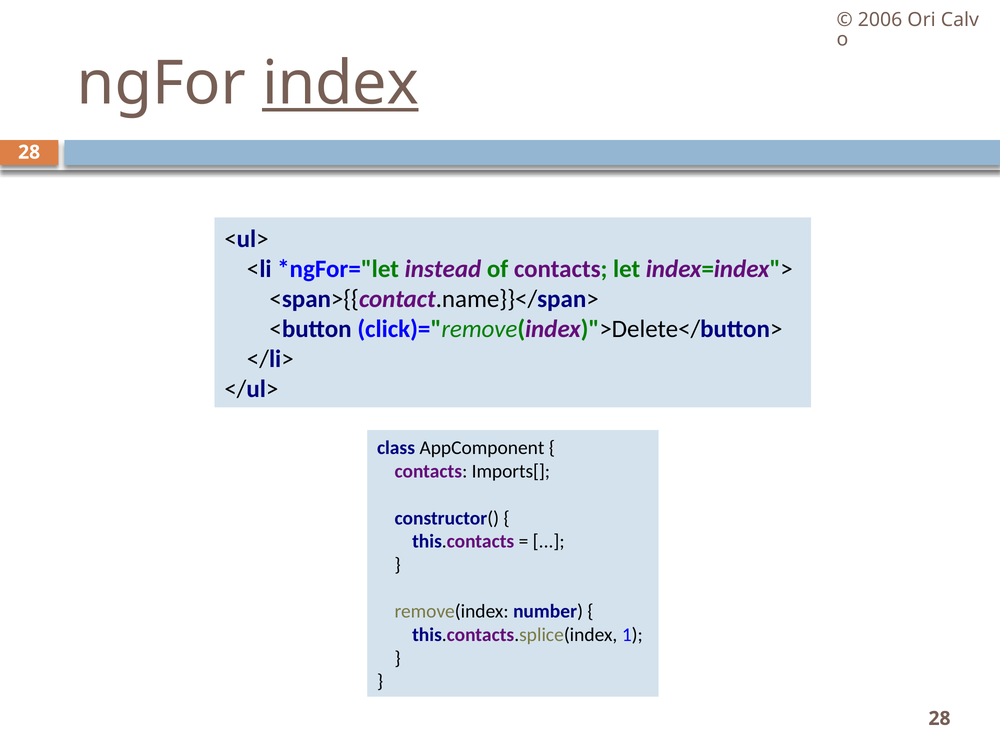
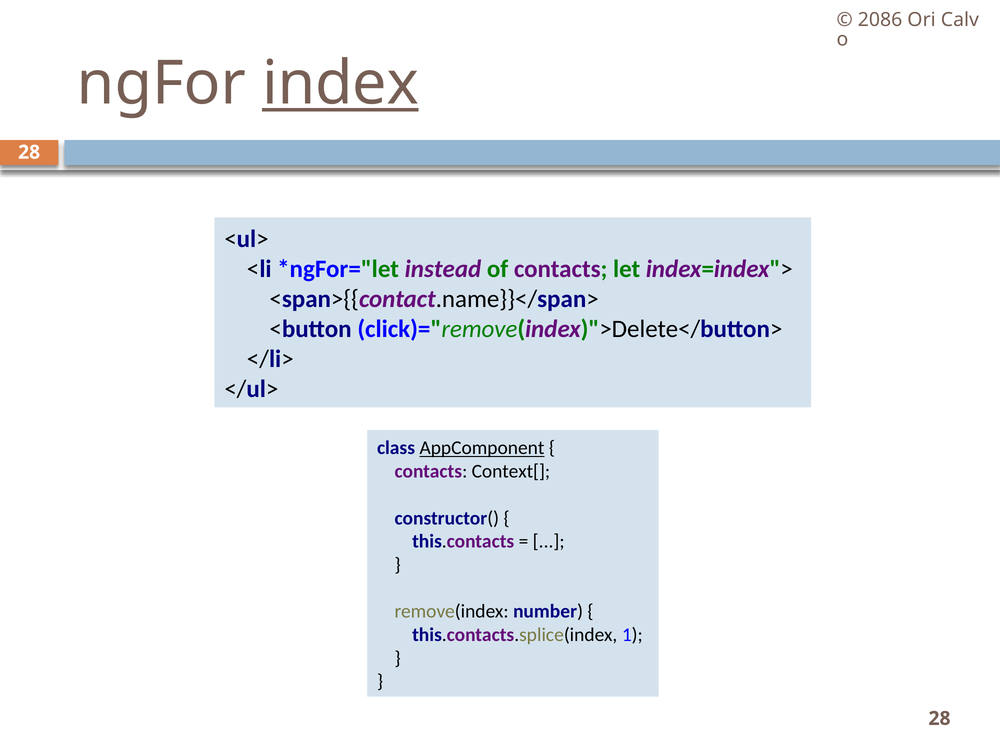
2006: 2006 -> 2086
AppComponent underline: none -> present
Imports[: Imports[ -> Context[
